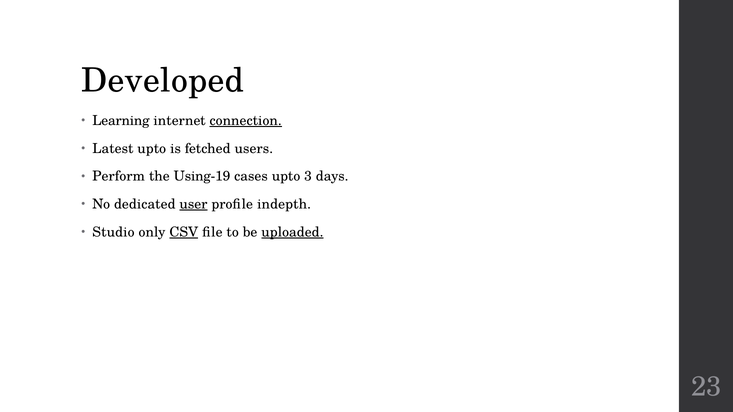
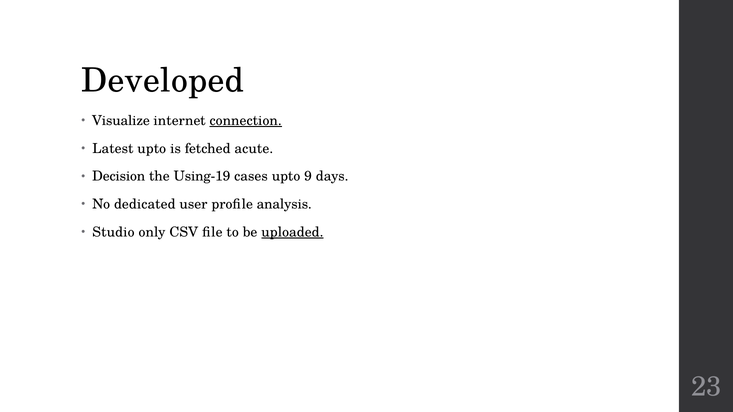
Learning: Learning -> Visualize
users: users -> acute
Perform: Perform -> Decision
3: 3 -> 9
user underline: present -> none
indepth: indepth -> analysis
CSV underline: present -> none
